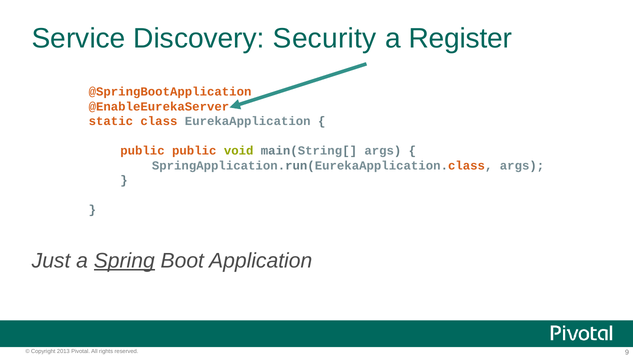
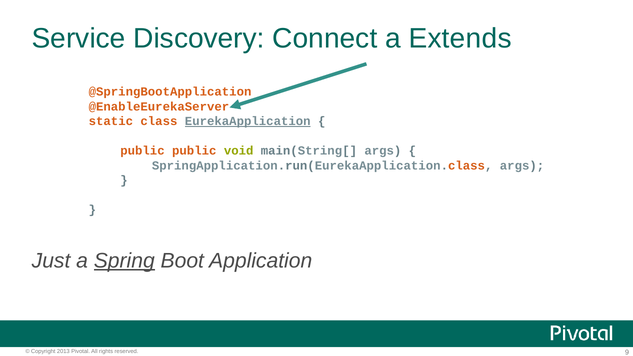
Security: Security -> Connect
Register: Register -> Extends
EurekaApplication underline: none -> present
